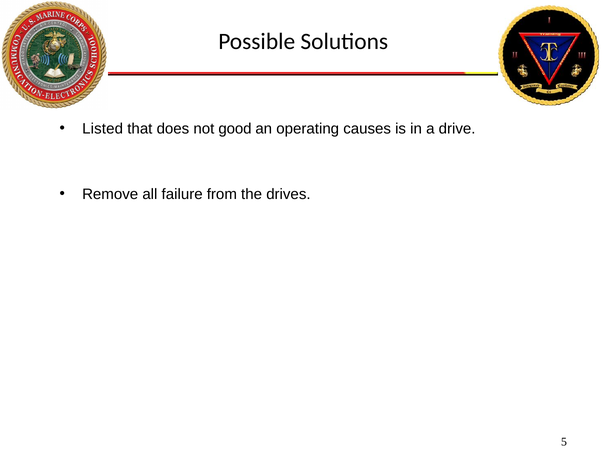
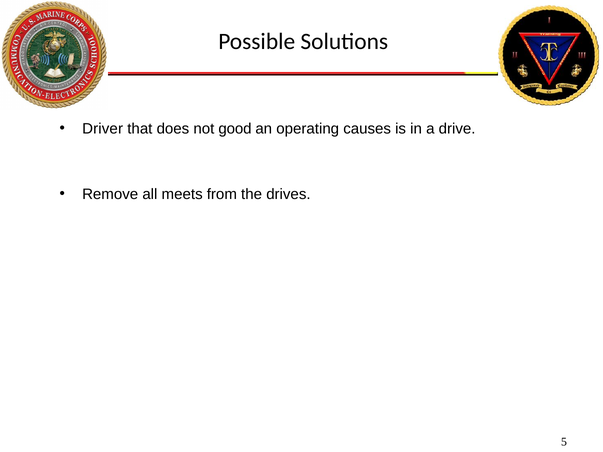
Listed: Listed -> Driver
failure: failure -> meets
